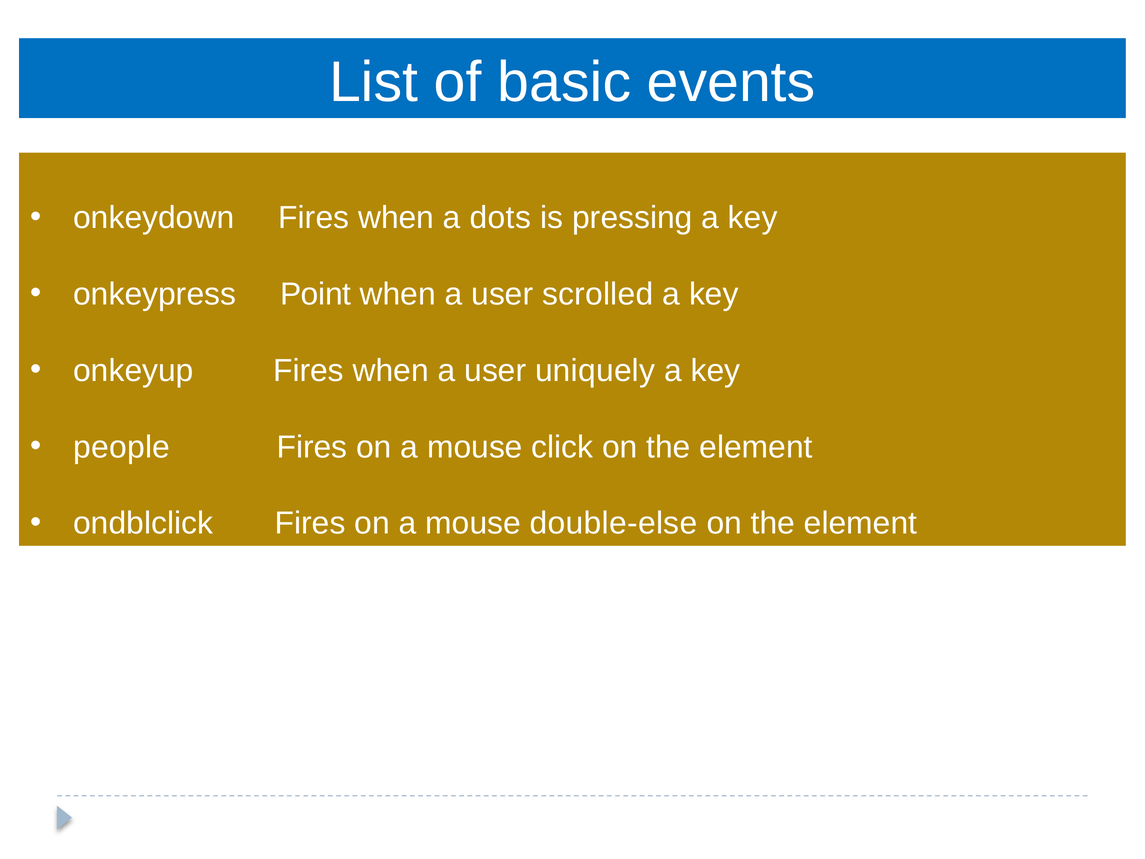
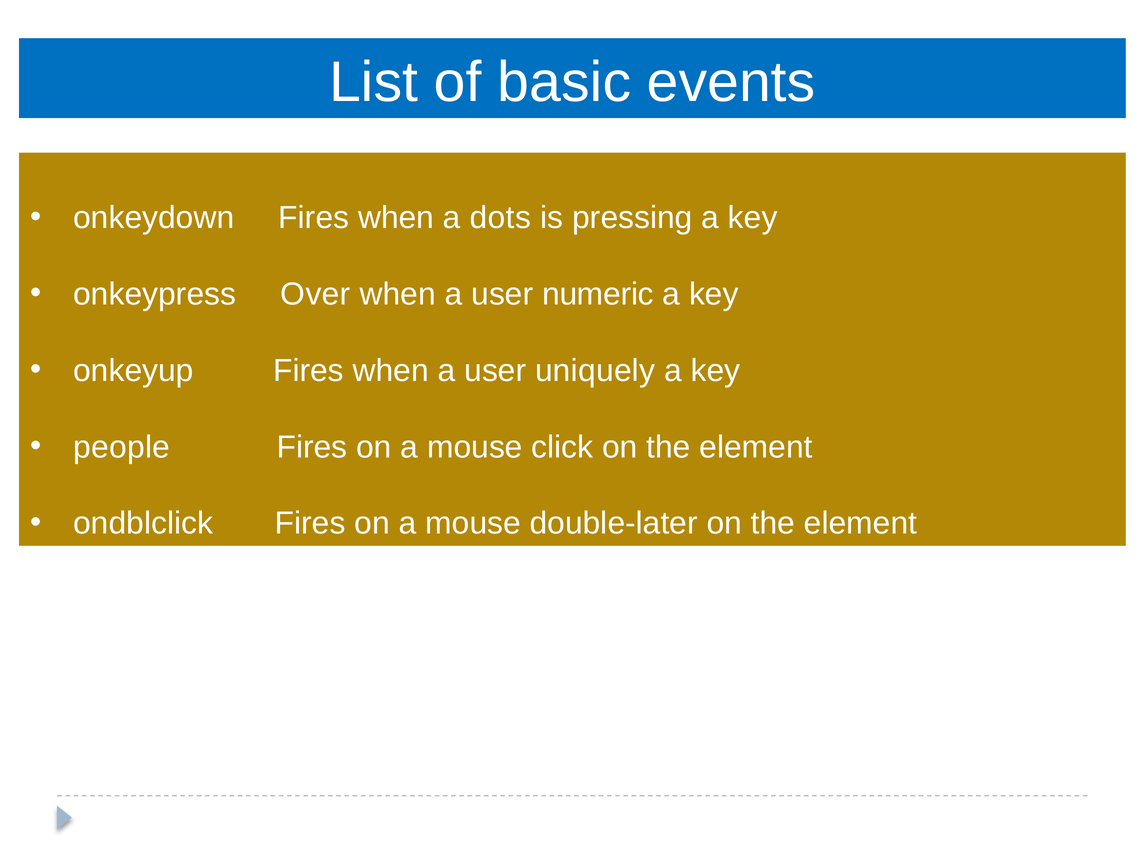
Point: Point -> Over
scrolled: scrolled -> numeric
double-else: double-else -> double-later
